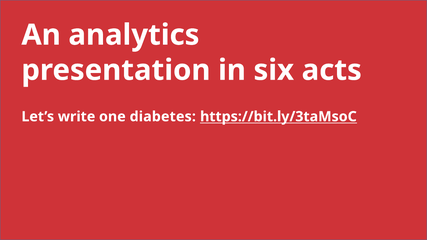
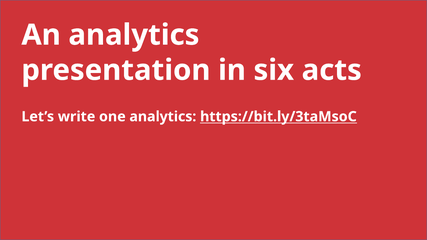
one diabetes: diabetes -> analytics
